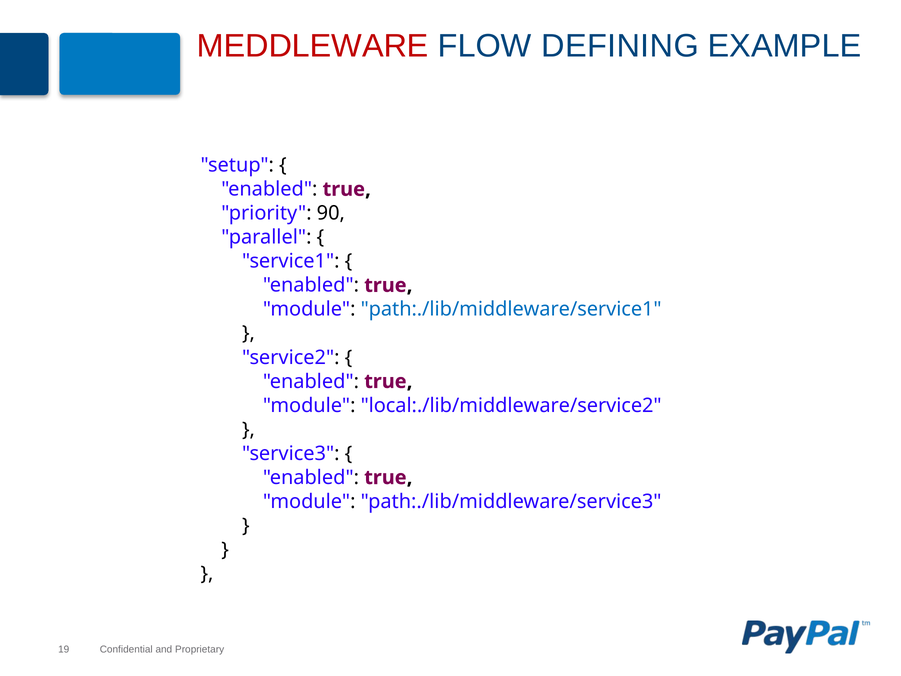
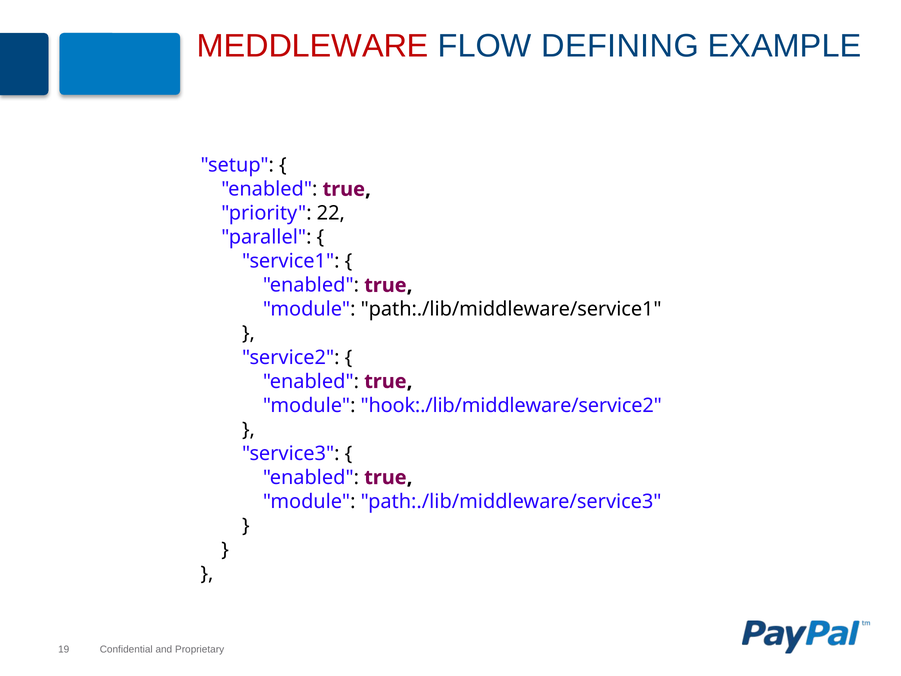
90: 90 -> 22
path:./lib/middleware/service1 colour: blue -> black
local:./lib/middleware/service2: local:./lib/middleware/service2 -> hook:./lib/middleware/service2
